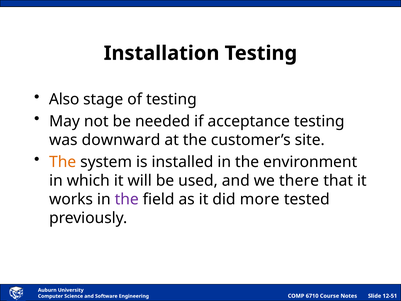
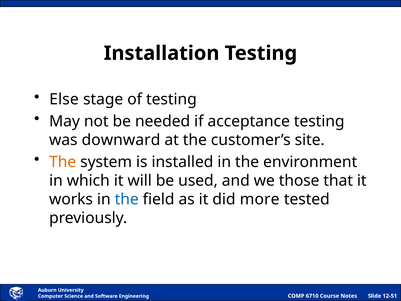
Also: Also -> Else
there: there -> those
the at (127, 199) colour: purple -> blue
